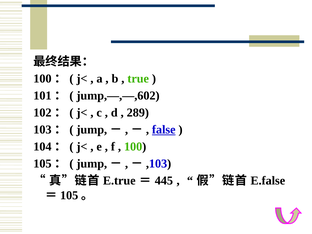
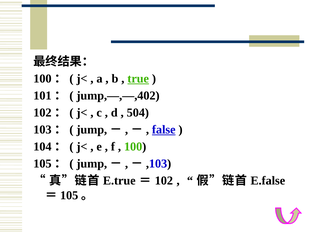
true underline: none -> present
jump,―,―,602: jump,―,―,602 -> jump,―,―,402
289: 289 -> 504
445 at (164, 181): 445 -> 102
